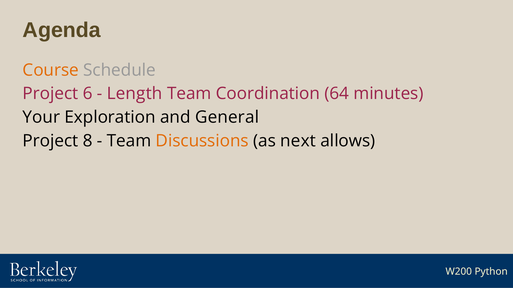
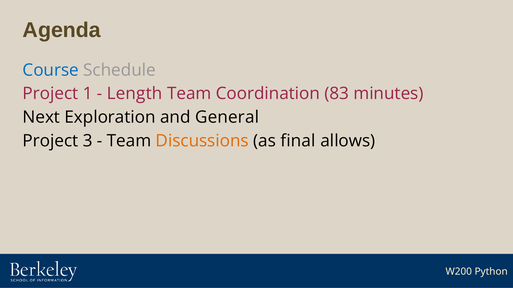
Course colour: orange -> blue
6: 6 -> 1
64: 64 -> 83
Your: Your -> Next
8: 8 -> 3
next: next -> final
